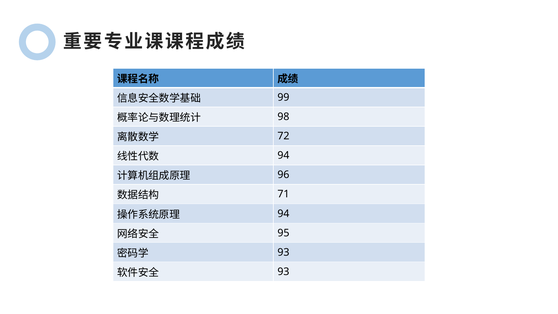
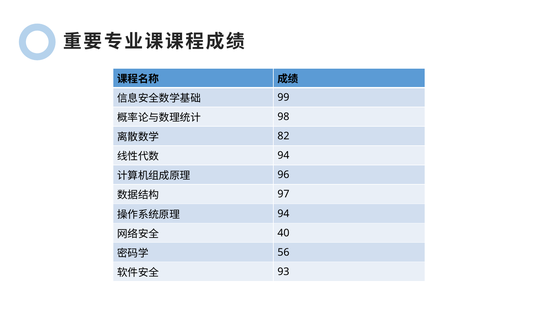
72: 72 -> 82
71: 71 -> 97
95: 95 -> 40
93 at (283, 252): 93 -> 56
